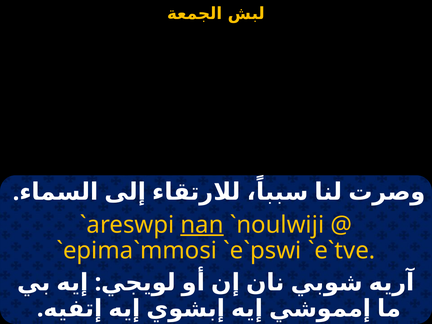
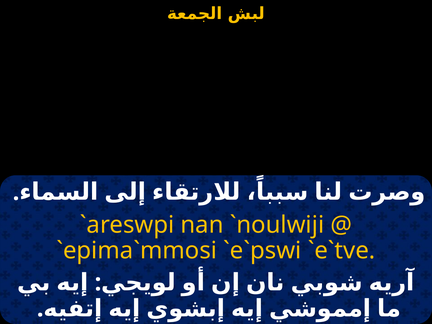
nan underline: present -> none
